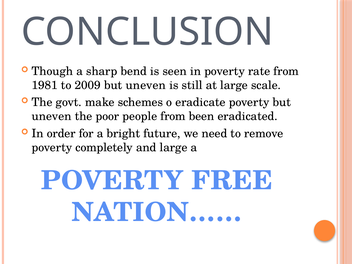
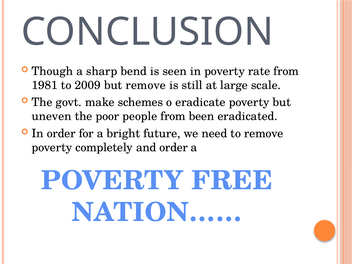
2009 but uneven: uneven -> remove
and large: large -> order
